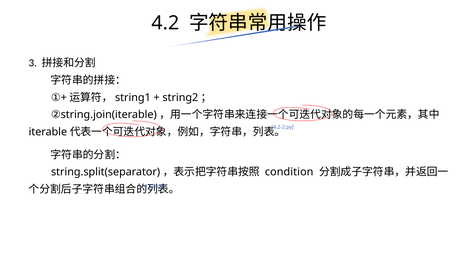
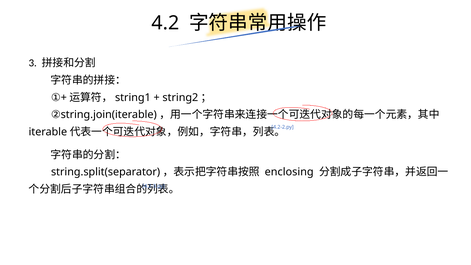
condition: condition -> enclosing
